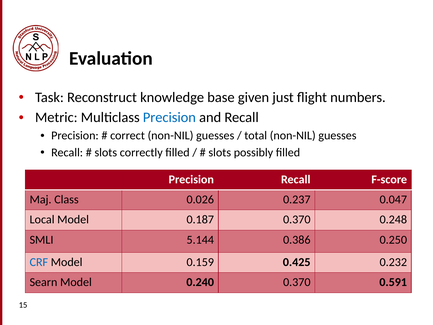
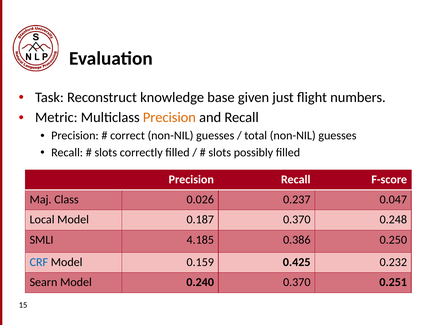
Precision at (169, 117) colour: blue -> orange
5.144: 5.144 -> 4.185
0.591: 0.591 -> 0.251
